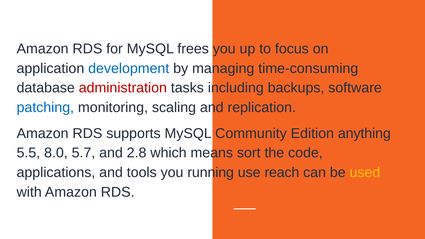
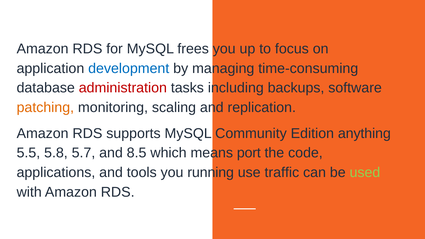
patching colour: blue -> orange
8.0: 8.0 -> 5.8
2.8: 2.8 -> 8.5
sort: sort -> port
reach: reach -> traffic
used colour: yellow -> light green
